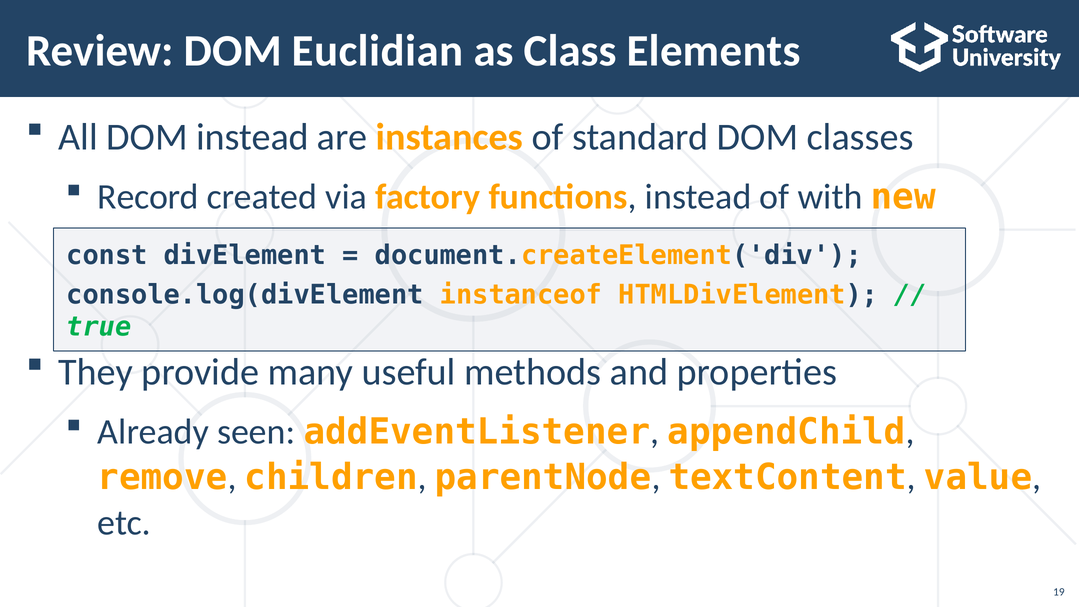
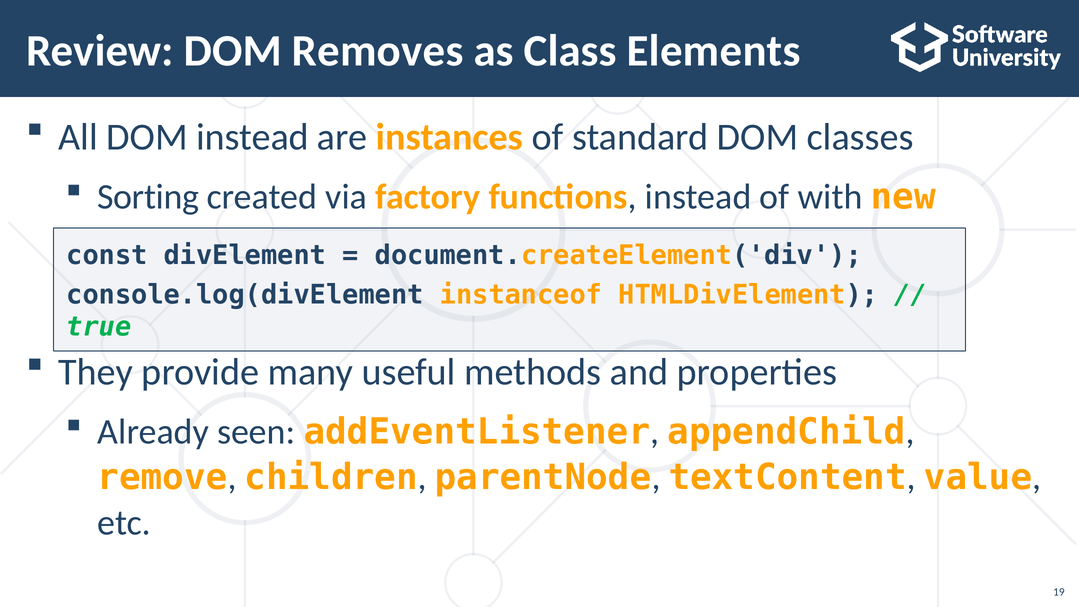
Euclidian: Euclidian -> Removes
Record: Record -> Sorting
